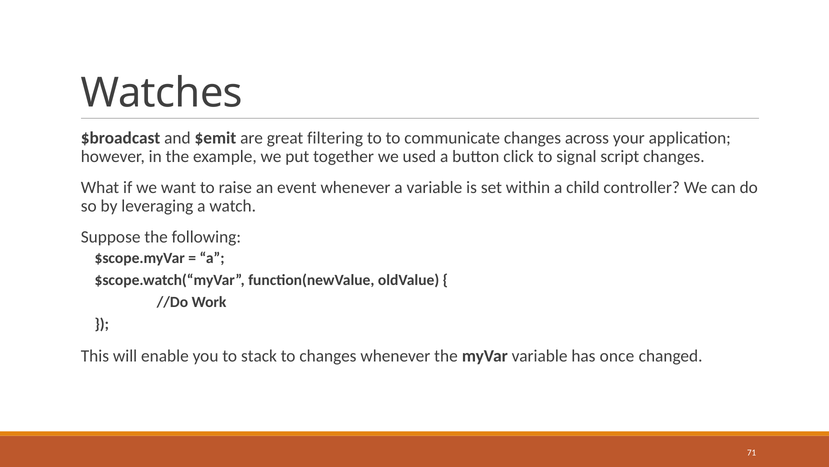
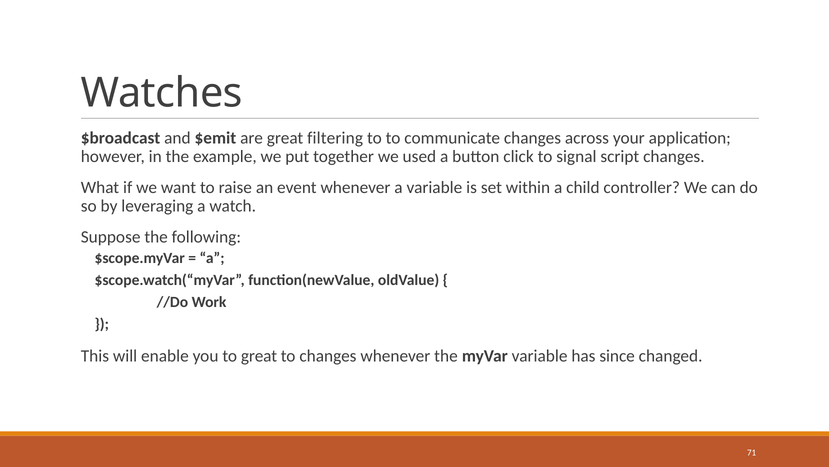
to stack: stack -> great
once: once -> since
